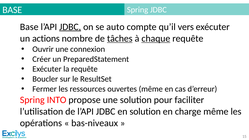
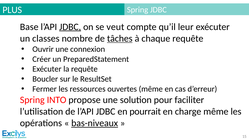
BASE at (12, 10): BASE -> PLUS
auto: auto -> veut
vers: vers -> leur
actions: actions -> classes
chaque underline: present -> none
en solution: solution -> pourrait
bas-niveaux underline: none -> present
